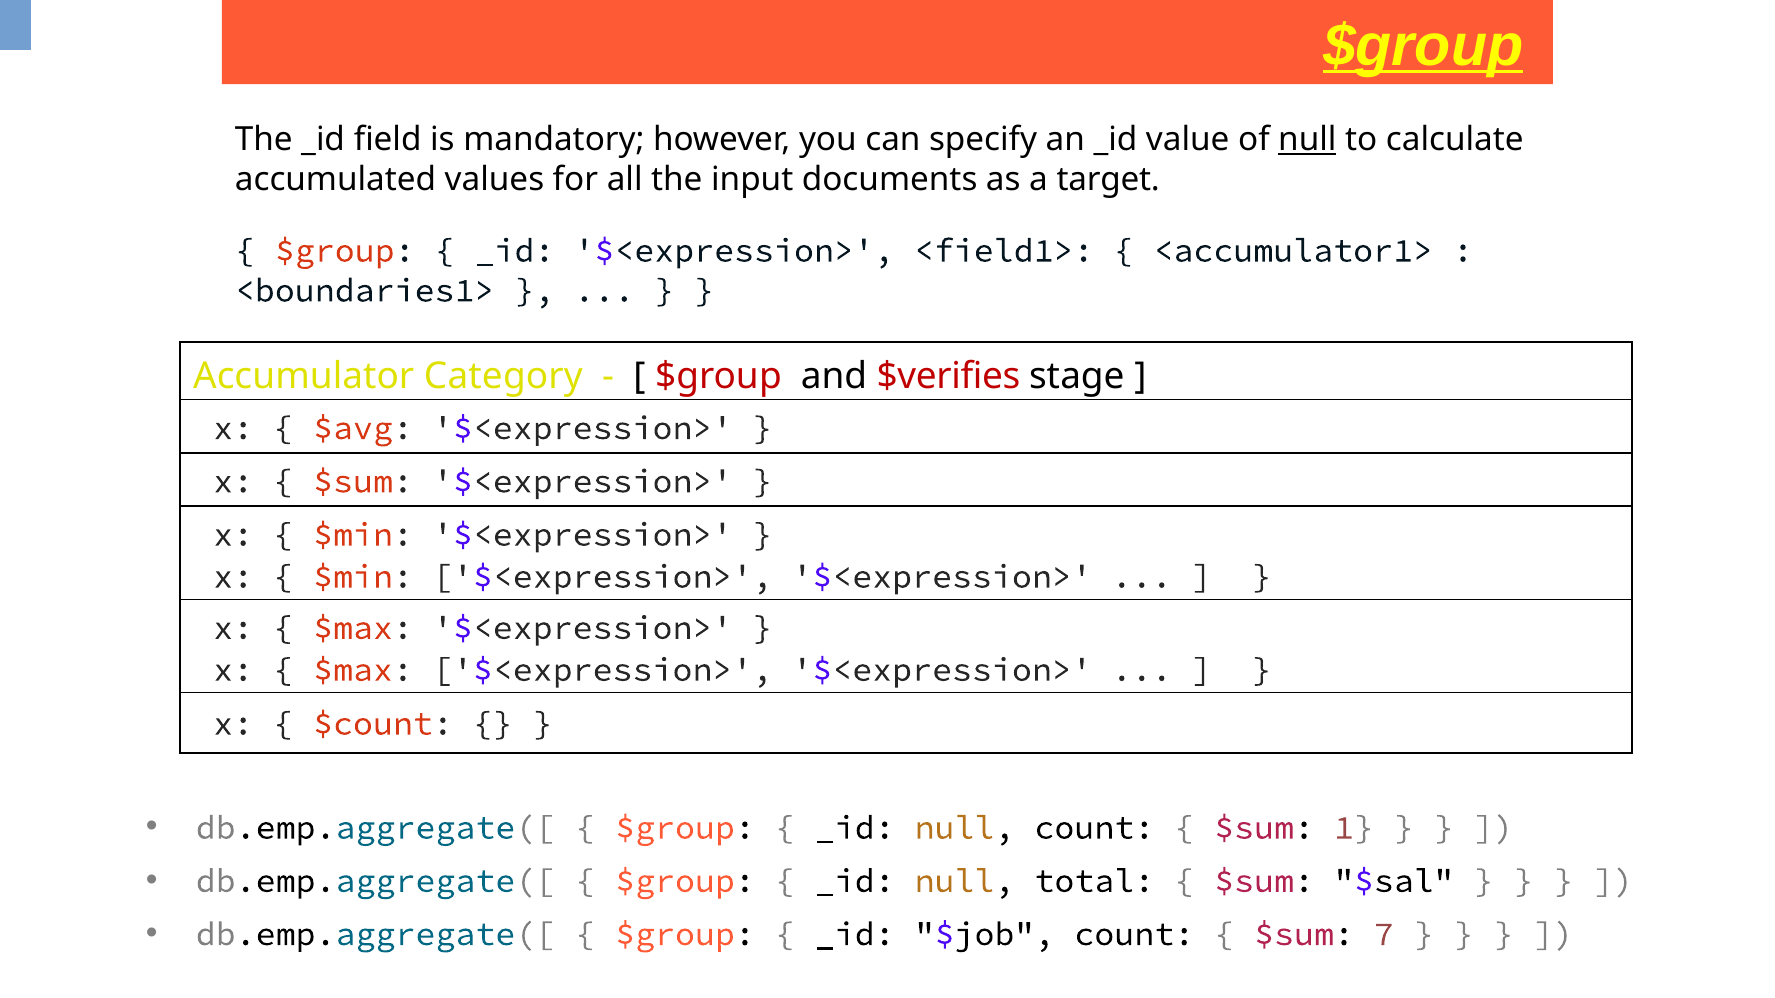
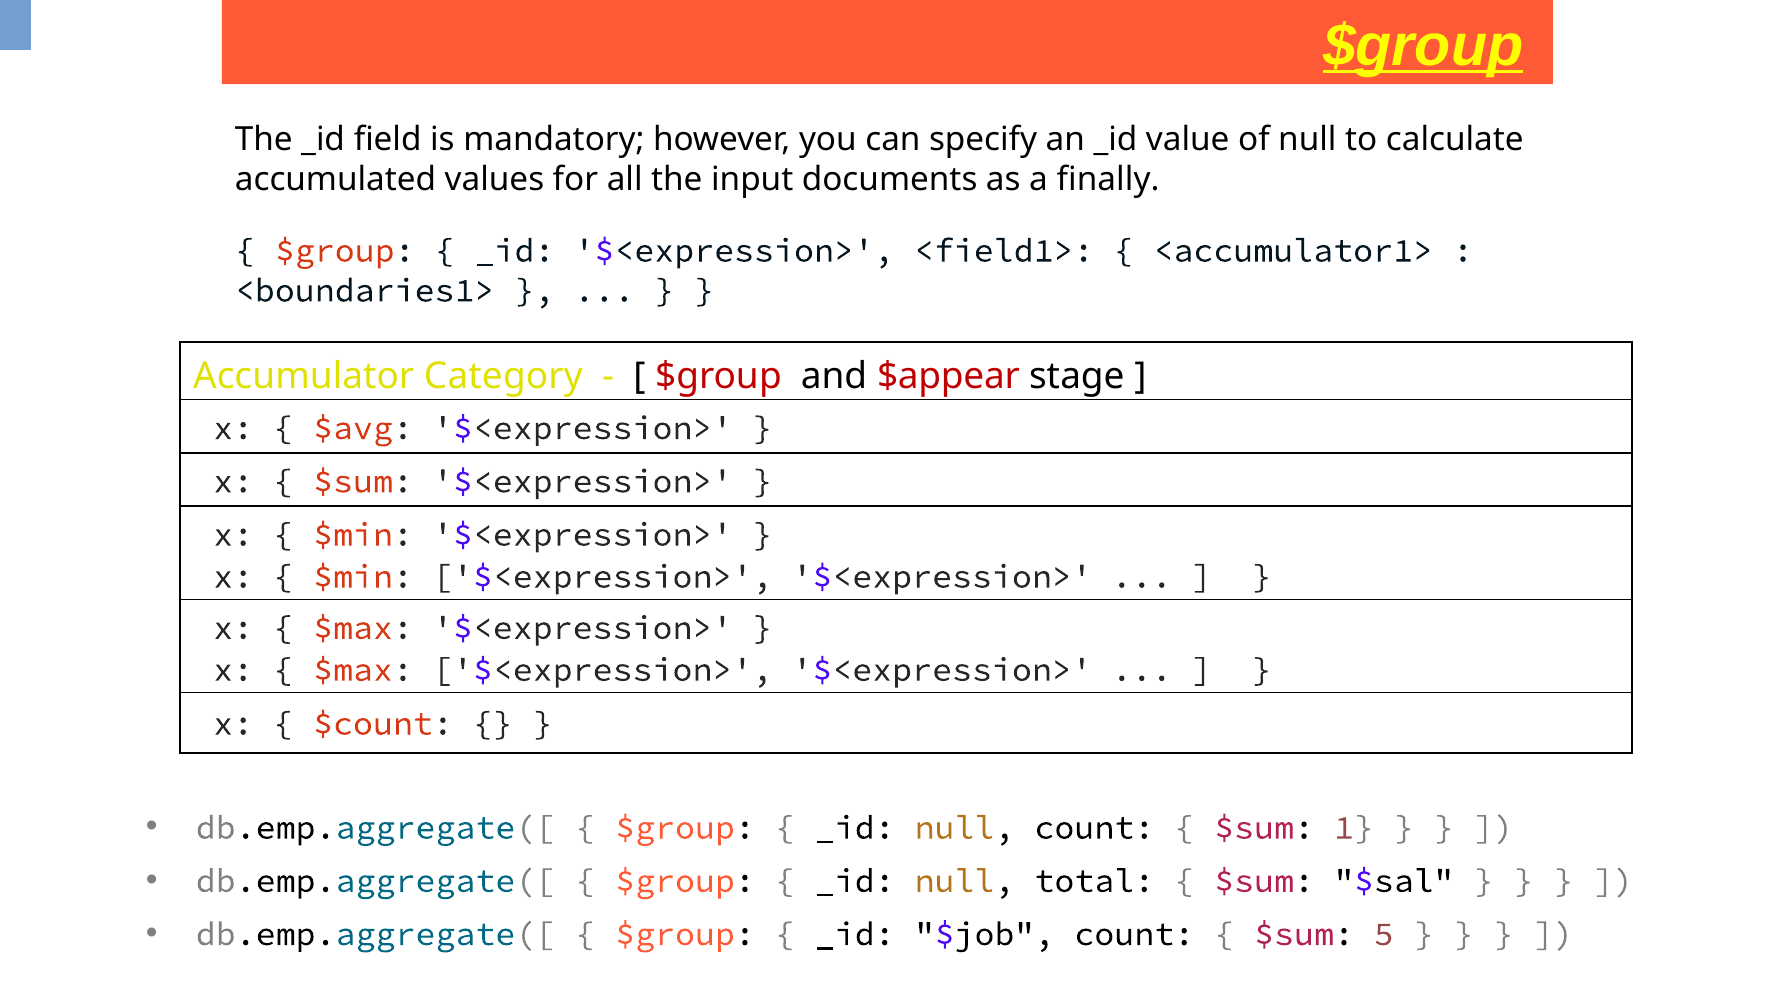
null at (1307, 140) underline: present -> none
target: target -> finally
$verifies: $verifies -> $appear
7: 7 -> 5
